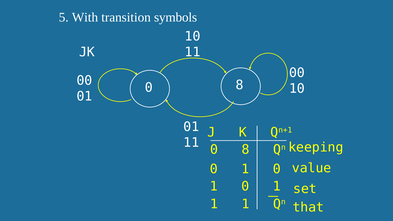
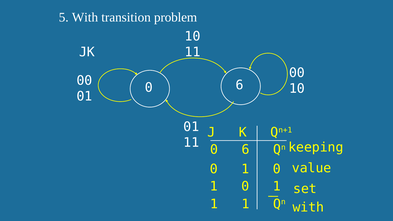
symbols: symbols -> problem
8 at (240, 85): 8 -> 6
8 at (246, 150): 8 -> 6
that at (308, 207): that -> with
